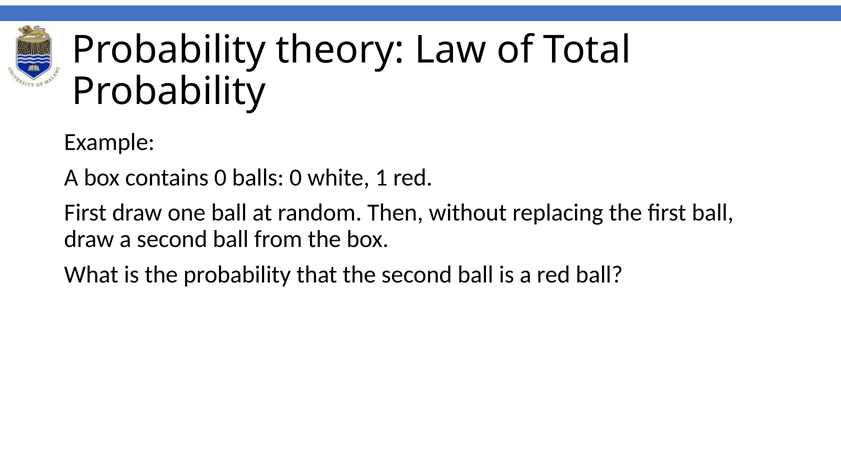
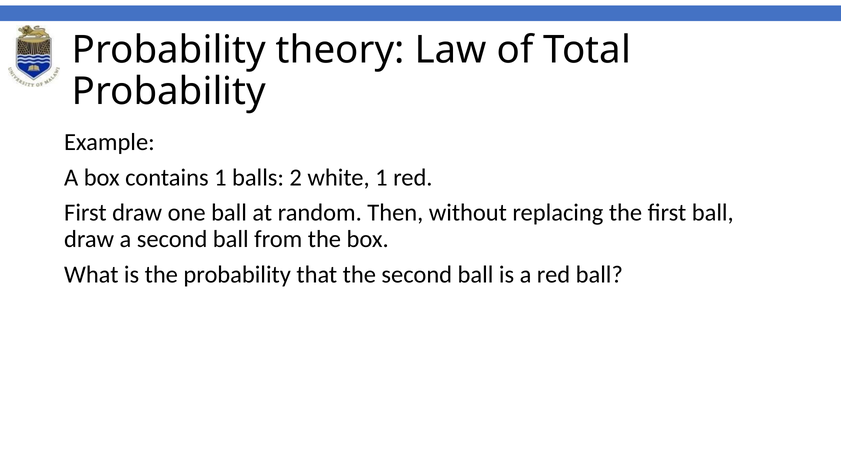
contains 0: 0 -> 1
balls 0: 0 -> 2
